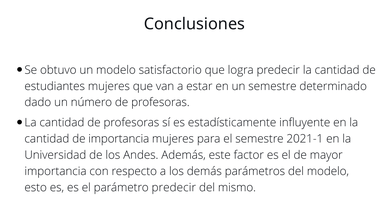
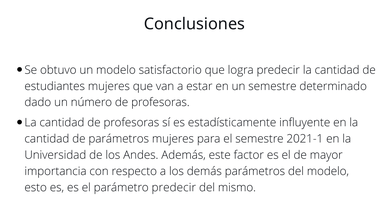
de importancia: importancia -> parámetros
